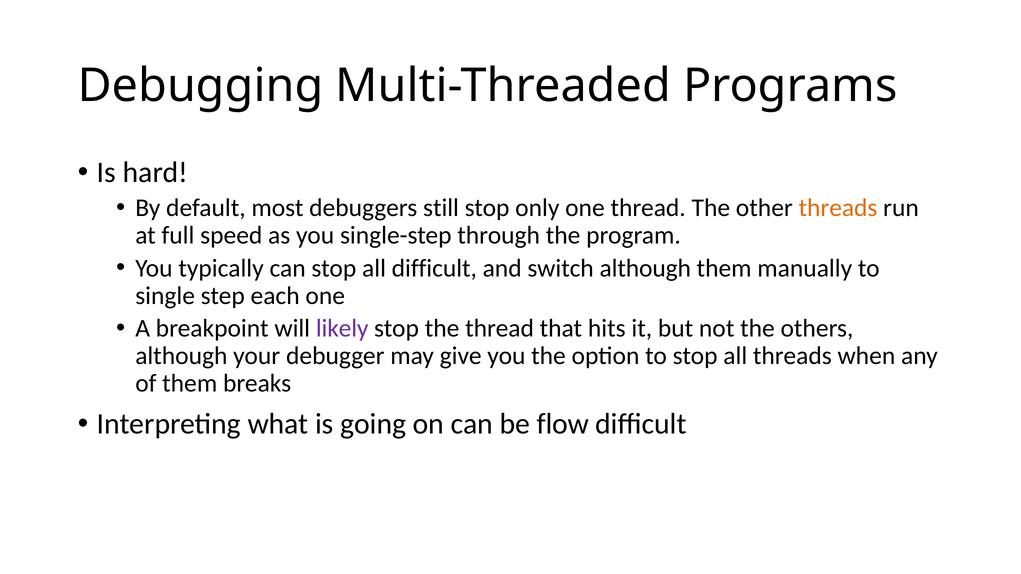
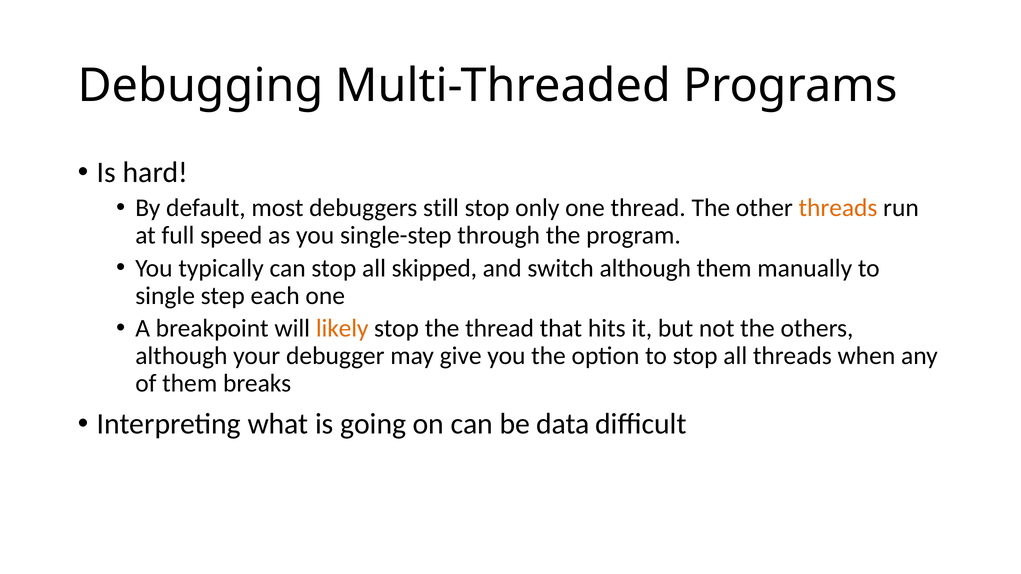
all difficult: difficult -> skipped
likely colour: purple -> orange
flow: flow -> data
